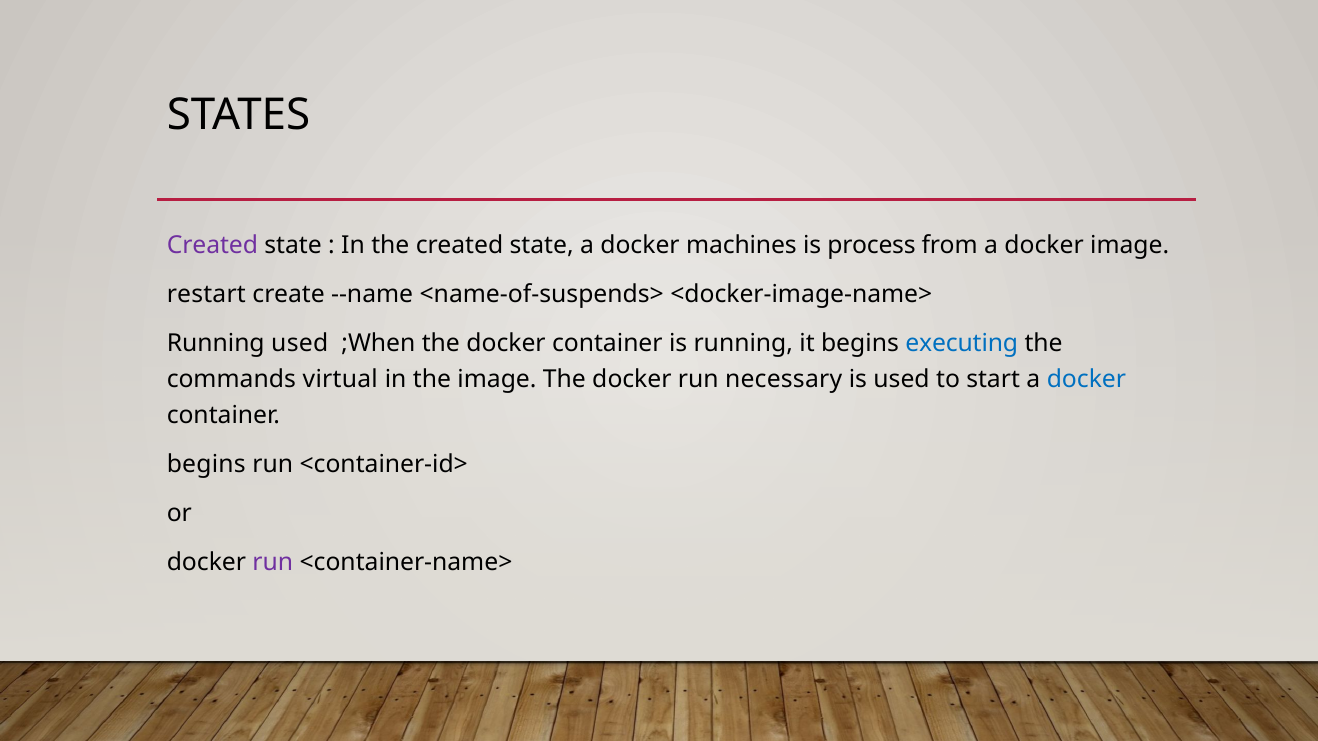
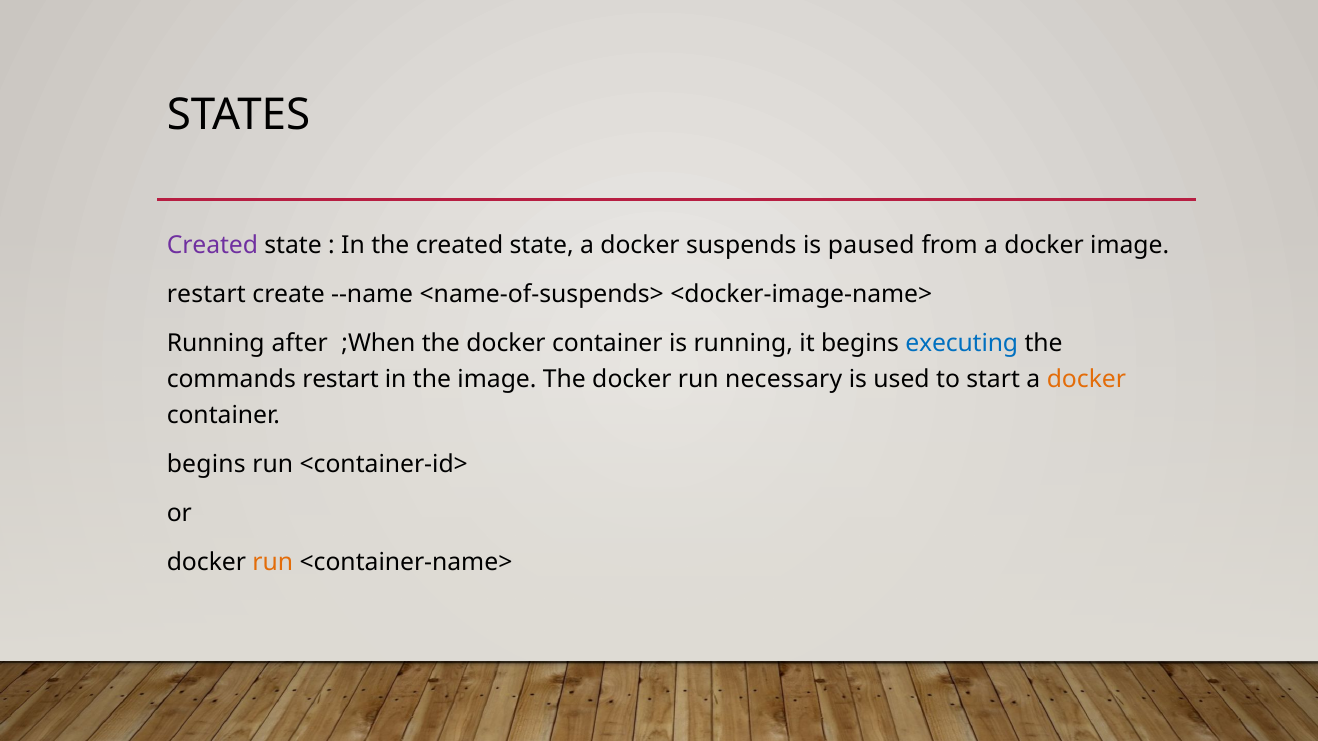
machines: machines -> suspends
process: process -> paused
Running used: used -> after
commands virtual: virtual -> restart
docker at (1086, 379) colour: blue -> orange
run at (273, 563) colour: purple -> orange
